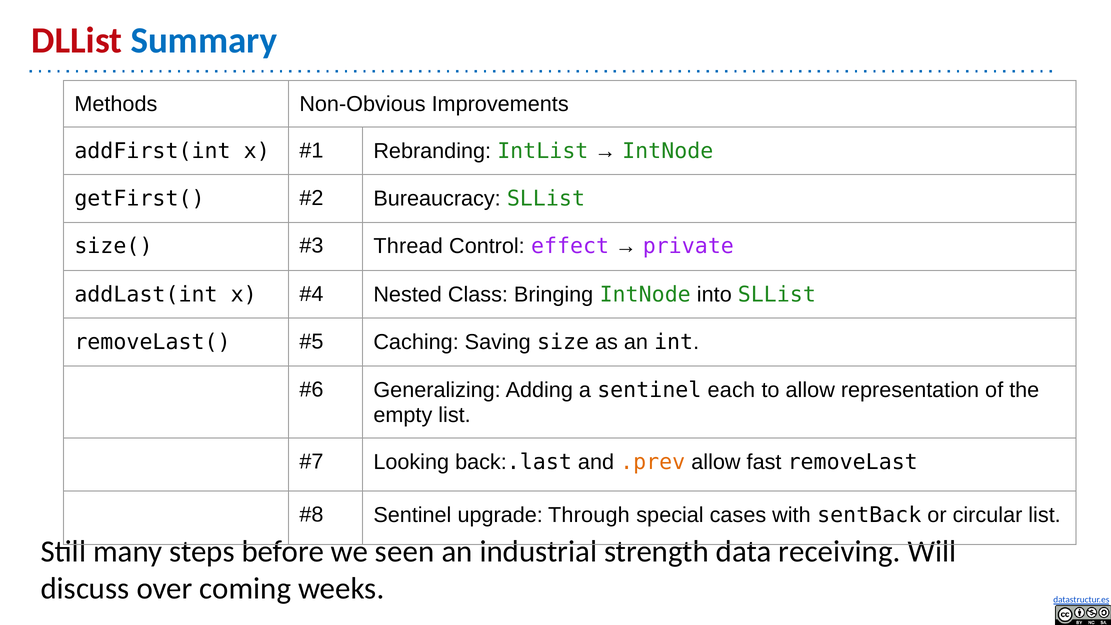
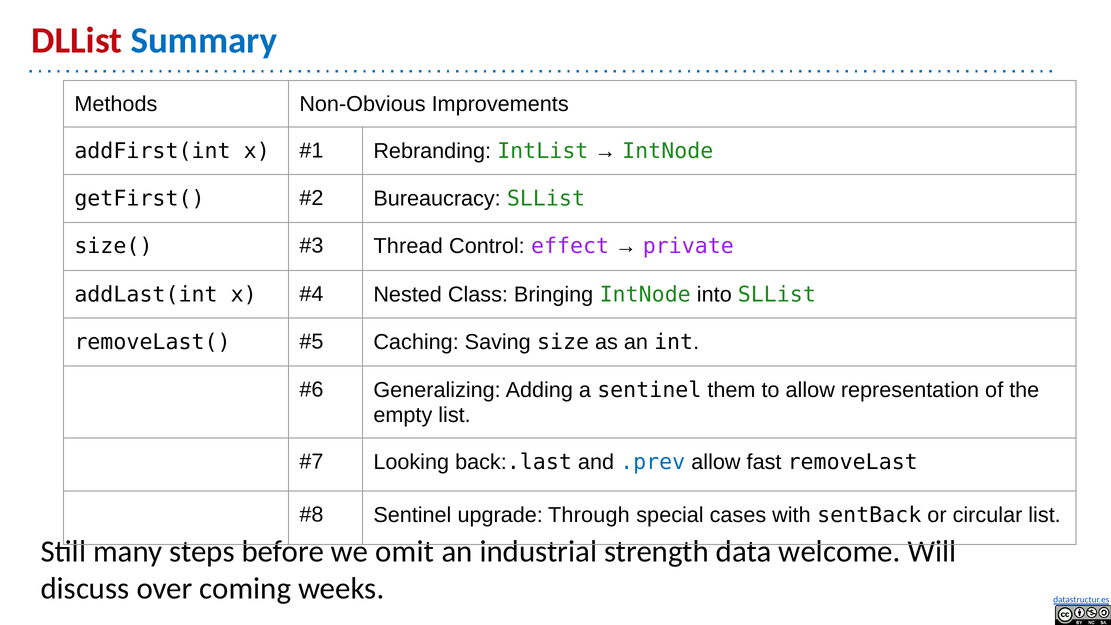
each: each -> them
.prev colour: orange -> blue
seen: seen -> omit
receiving: receiving -> welcome
